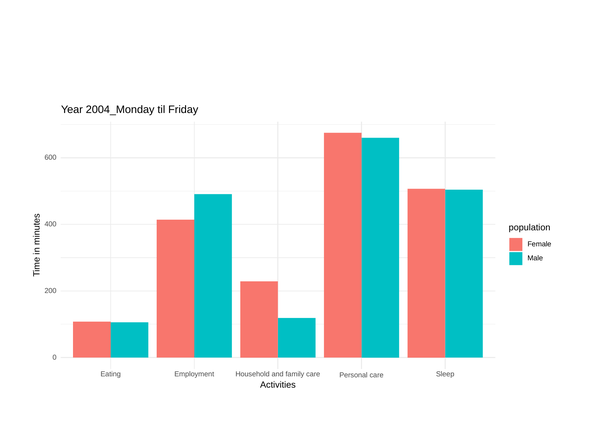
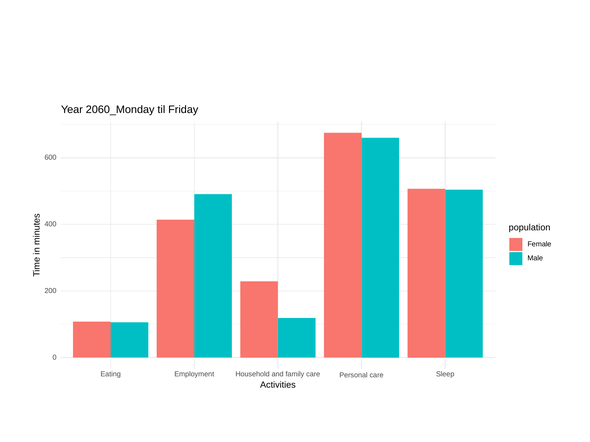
2004_Monday: 2004_Monday -> 2060_Monday
